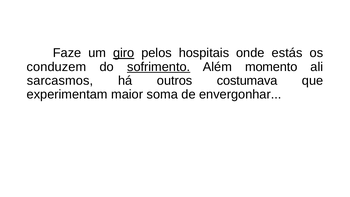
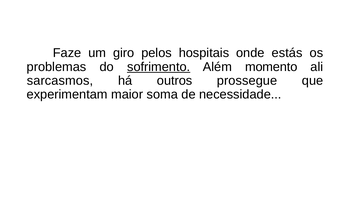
giro underline: present -> none
conduzem: conduzem -> problemas
costumava: costumava -> prossegue
envergonhar: envergonhar -> necessidade
